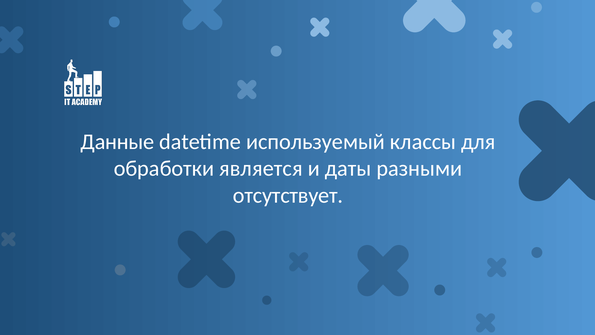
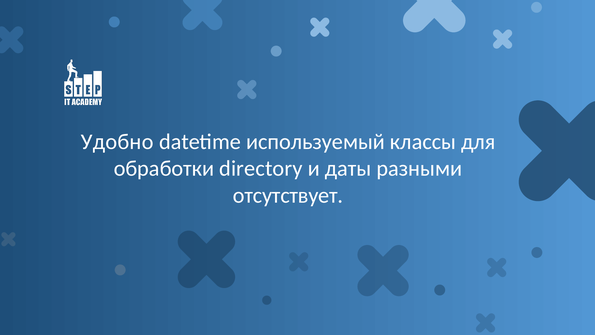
Данные: Данные -> Удобно
является: является -> directory
